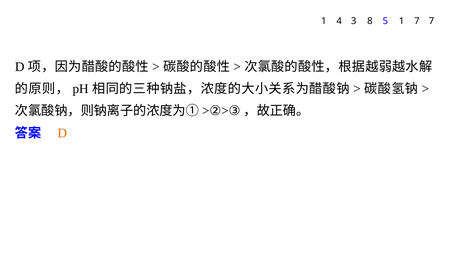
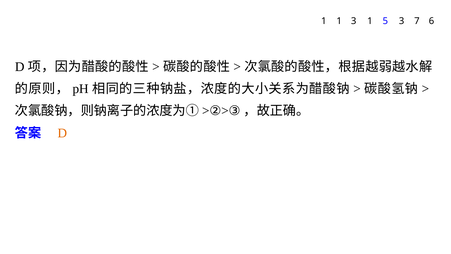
1 4: 4 -> 1
3 8: 8 -> 1
5 1: 1 -> 3
7 7: 7 -> 6
